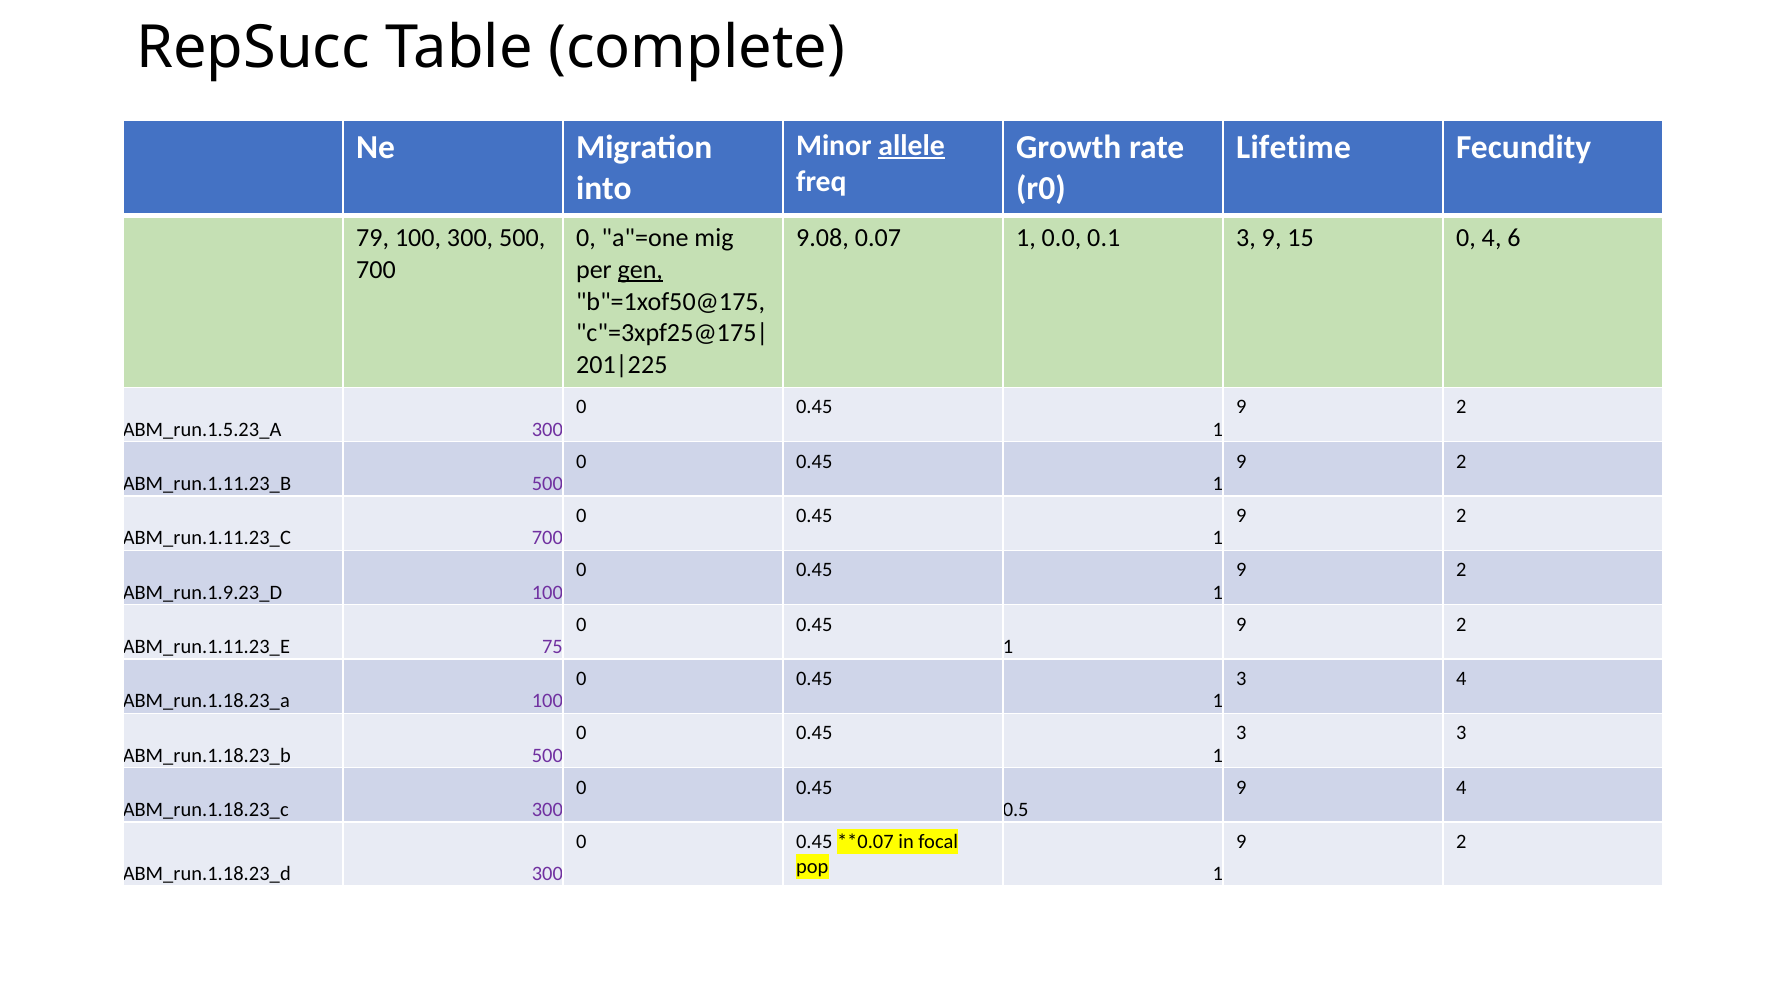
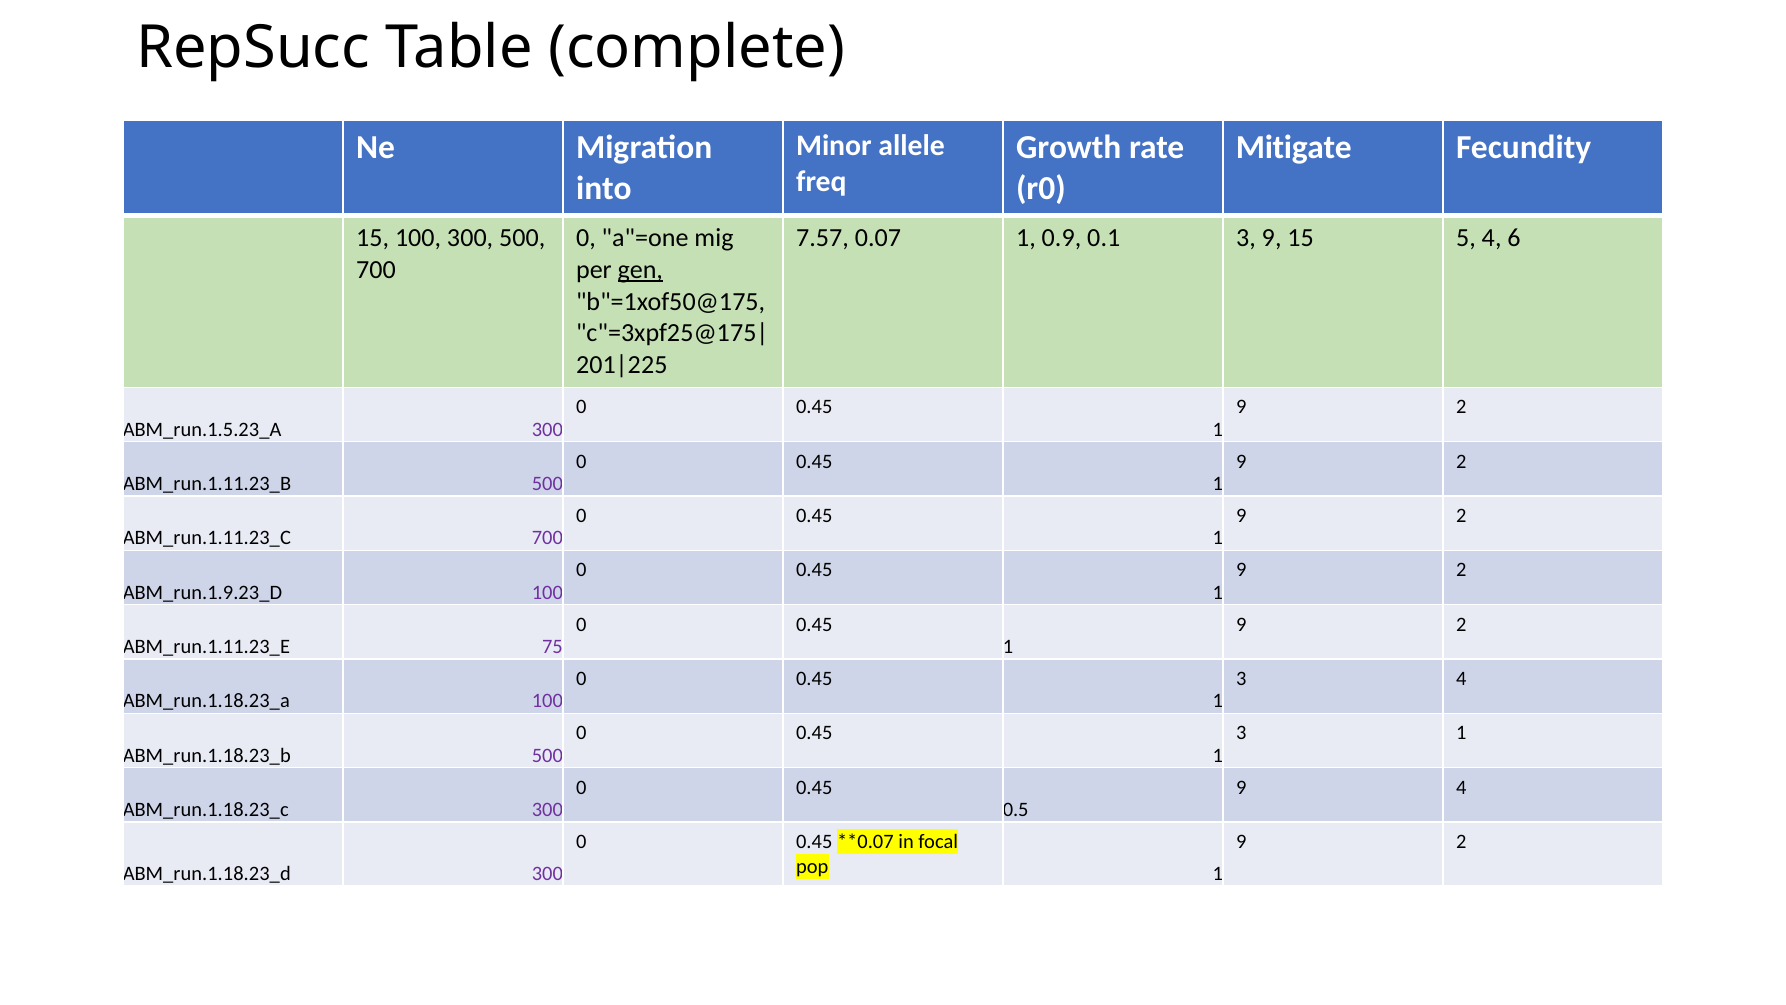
allele underline: present -> none
Lifetime: Lifetime -> Mitigate
79 at (373, 238): 79 -> 15
9.08: 9.08 -> 7.57
0.0: 0.0 -> 0.9
15 0: 0 -> 5
3 3: 3 -> 1
